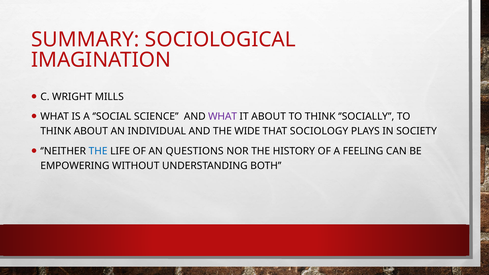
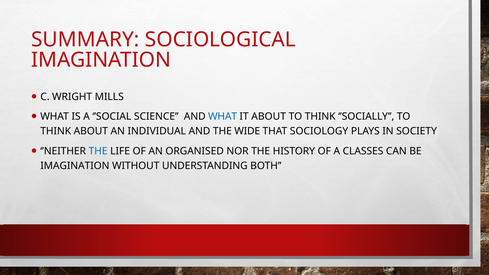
WHAT at (223, 117) colour: purple -> blue
QUESTIONS: QUESTIONS -> ORGANISED
FEELING: FEELING -> CLASSES
EMPOWERING at (75, 166): EMPOWERING -> IMAGINATION
